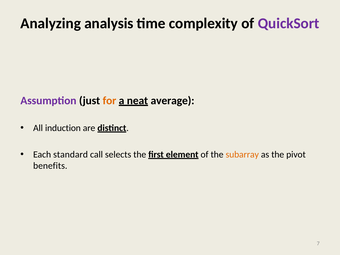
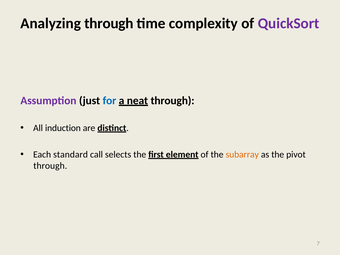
Analyzing analysis: analysis -> through
for colour: orange -> blue
neat average: average -> through
benefits at (50, 166): benefits -> through
